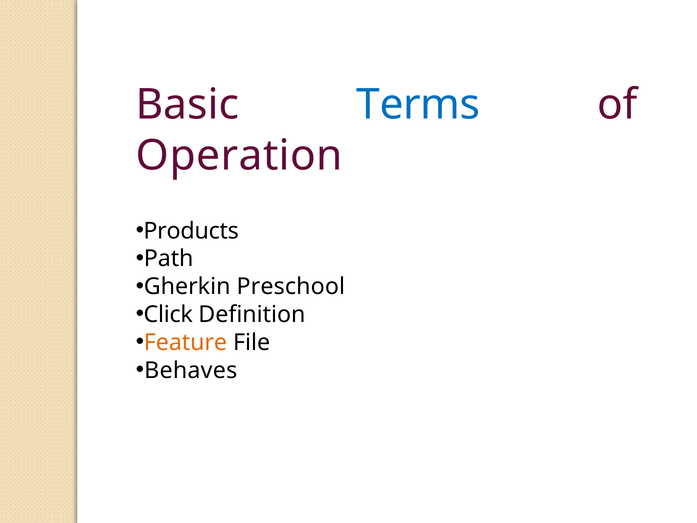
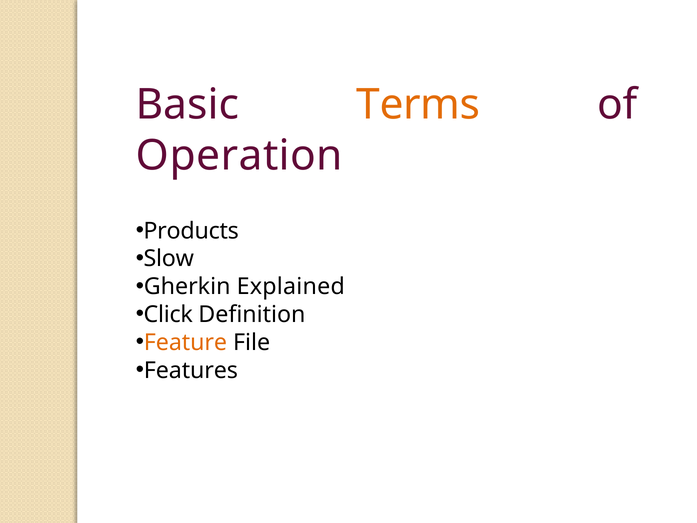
Terms colour: blue -> orange
Path: Path -> Slow
Preschool: Preschool -> Explained
Behaves: Behaves -> Features
